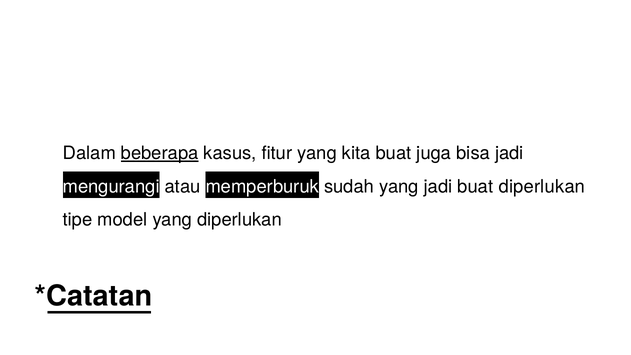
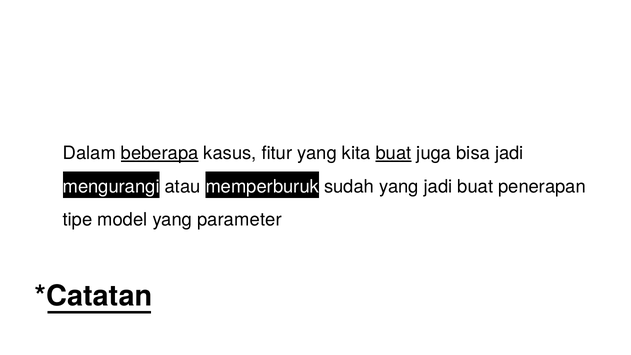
buat at (393, 153) underline: none -> present
buat diperlukan: diperlukan -> penerapan
yang diperlukan: diperlukan -> parameter
